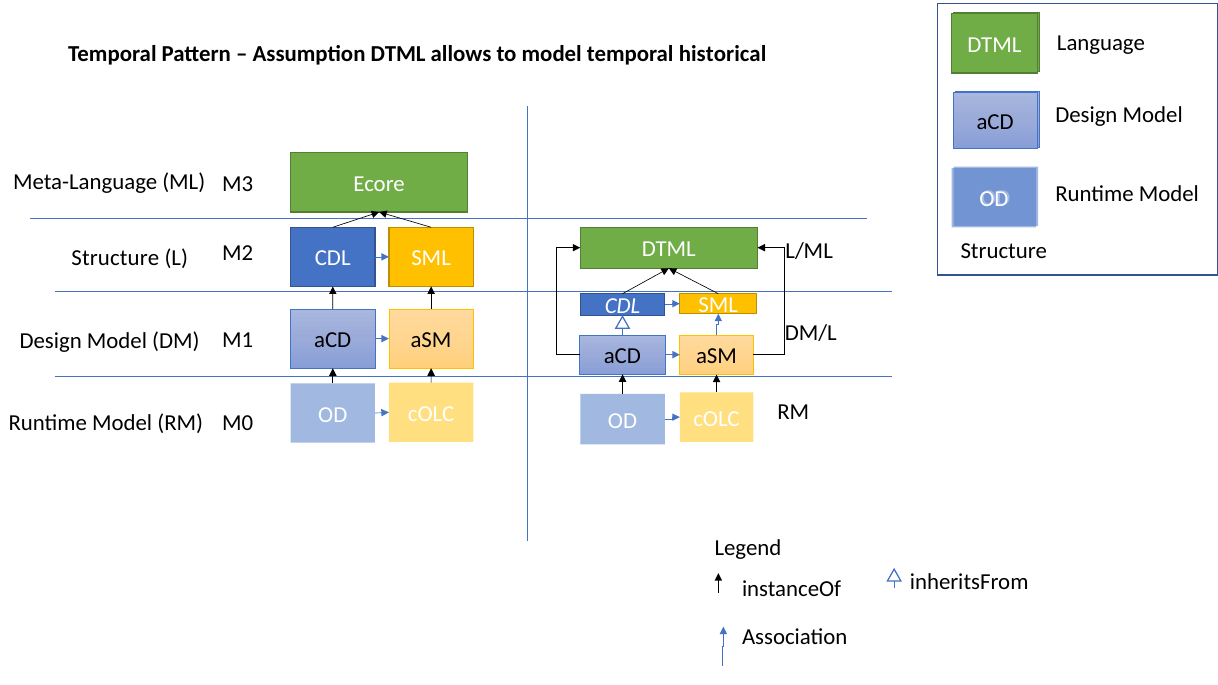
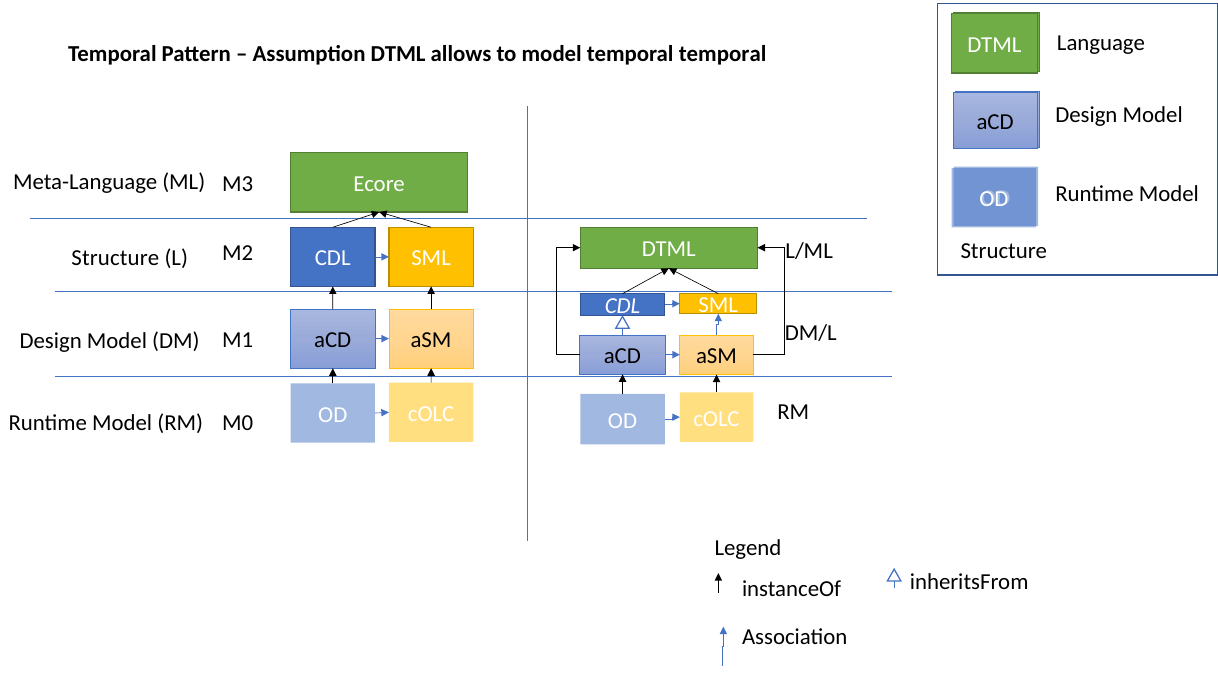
temporal historical: historical -> temporal
